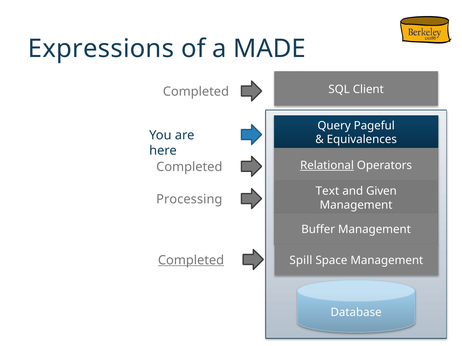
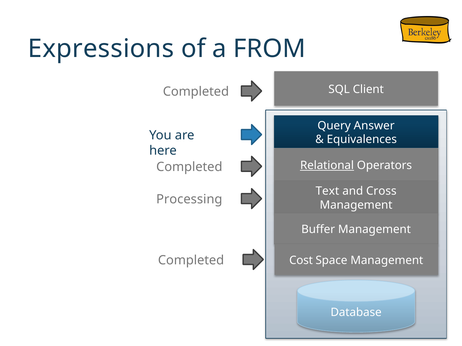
MADE: MADE -> FROM
Pageful: Pageful -> Answer
Given: Given -> Cross
Completed at (191, 261) underline: present -> none
Spill: Spill -> Cost
